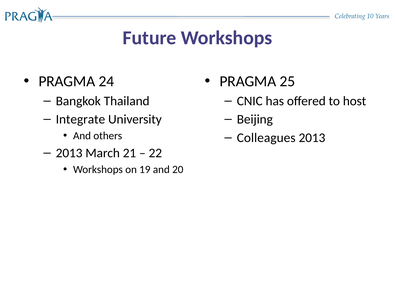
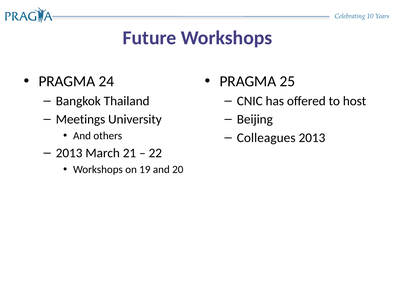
Integrate: Integrate -> Meetings
